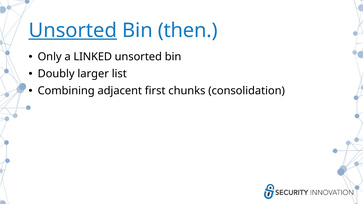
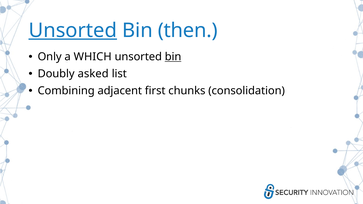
LINKED: LINKED -> WHICH
bin at (173, 57) underline: none -> present
larger: larger -> asked
